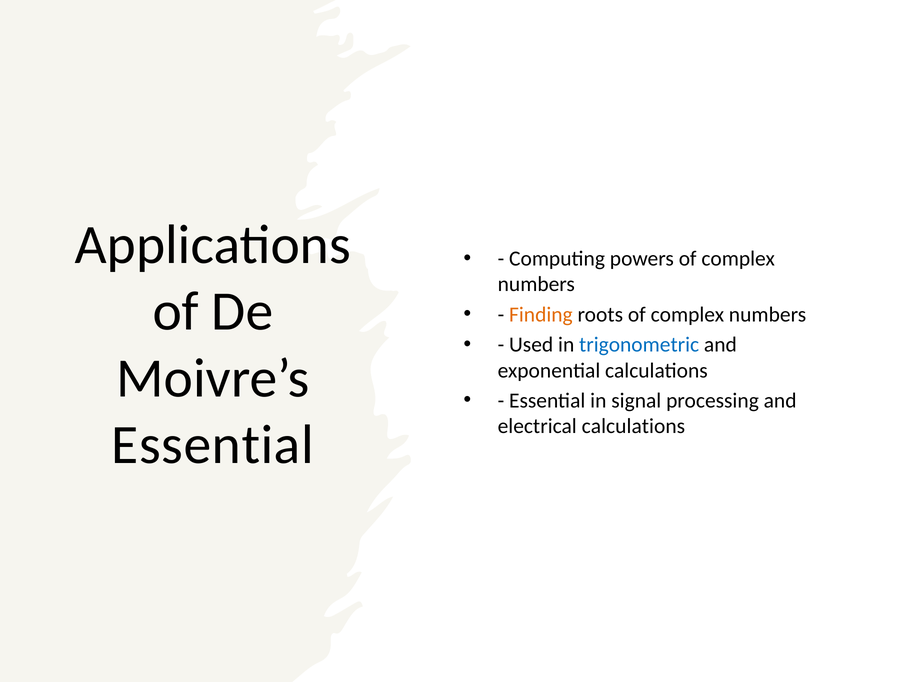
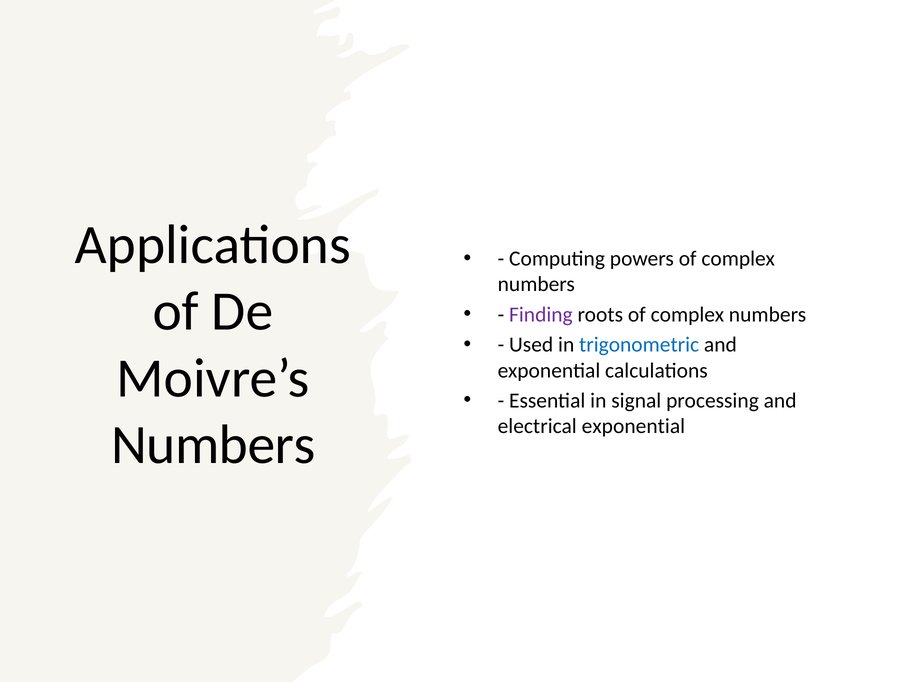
Finding colour: orange -> purple
electrical calculations: calculations -> exponential
Essential at (213, 445): Essential -> Numbers
